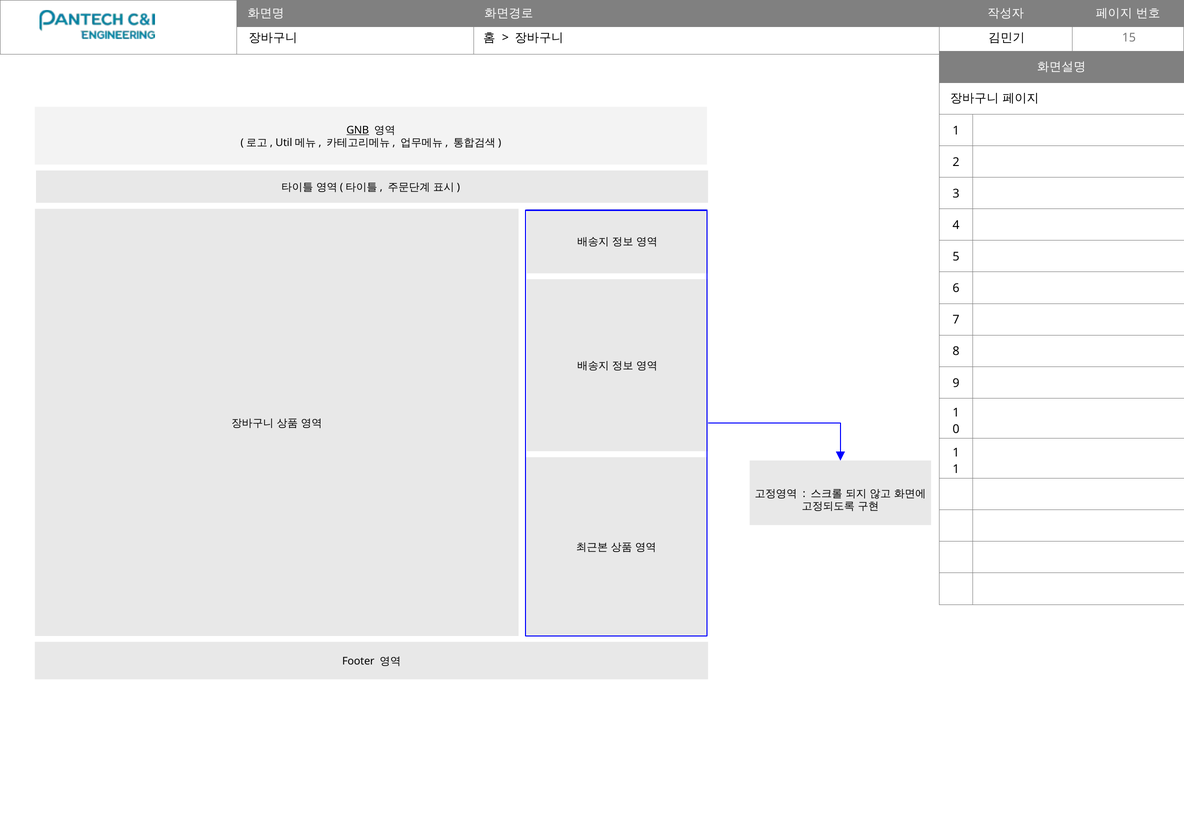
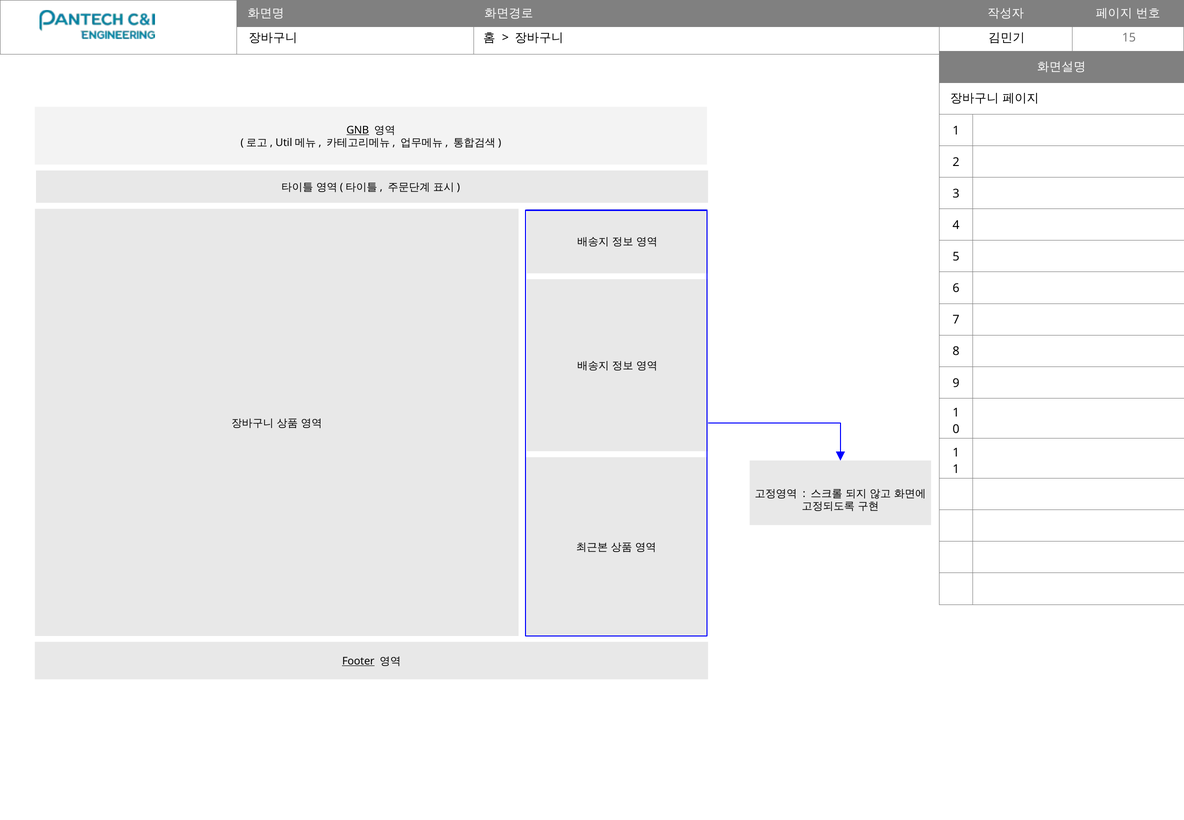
Footer underline: none -> present
